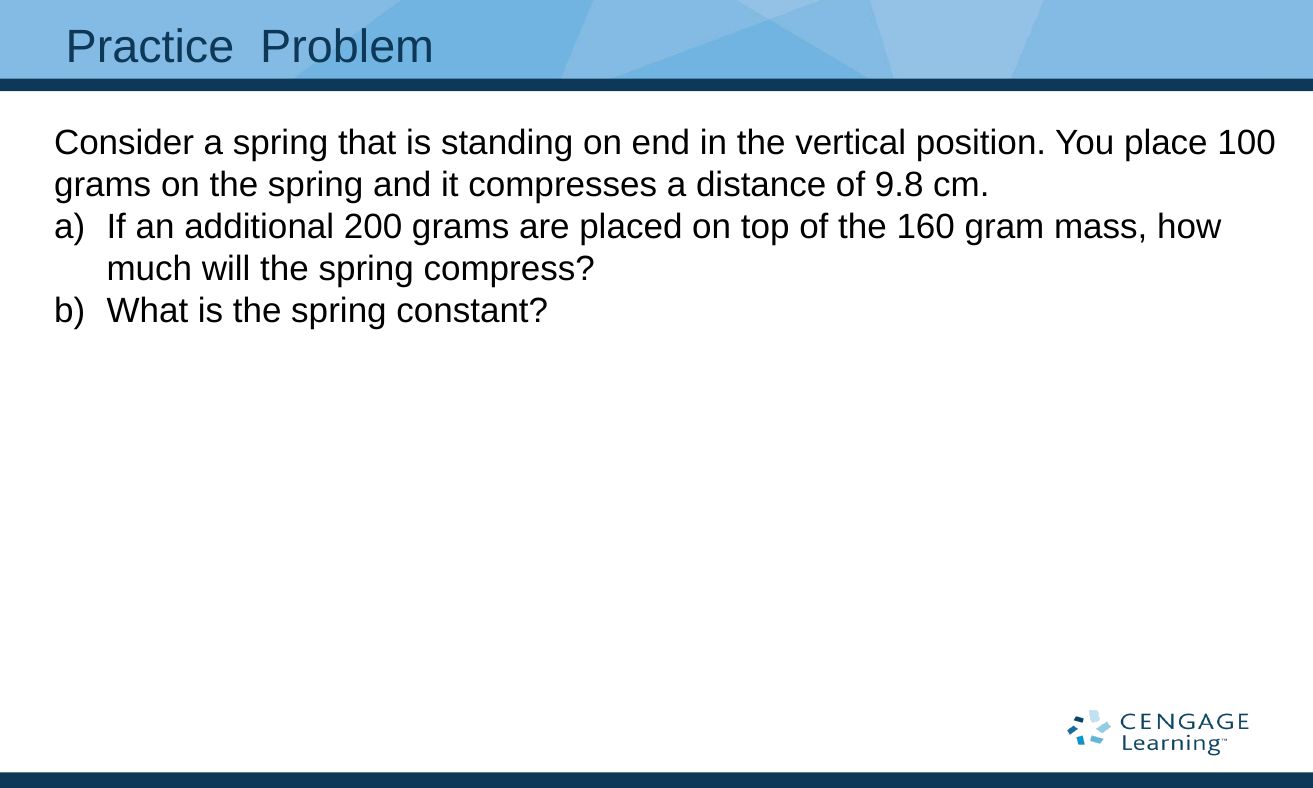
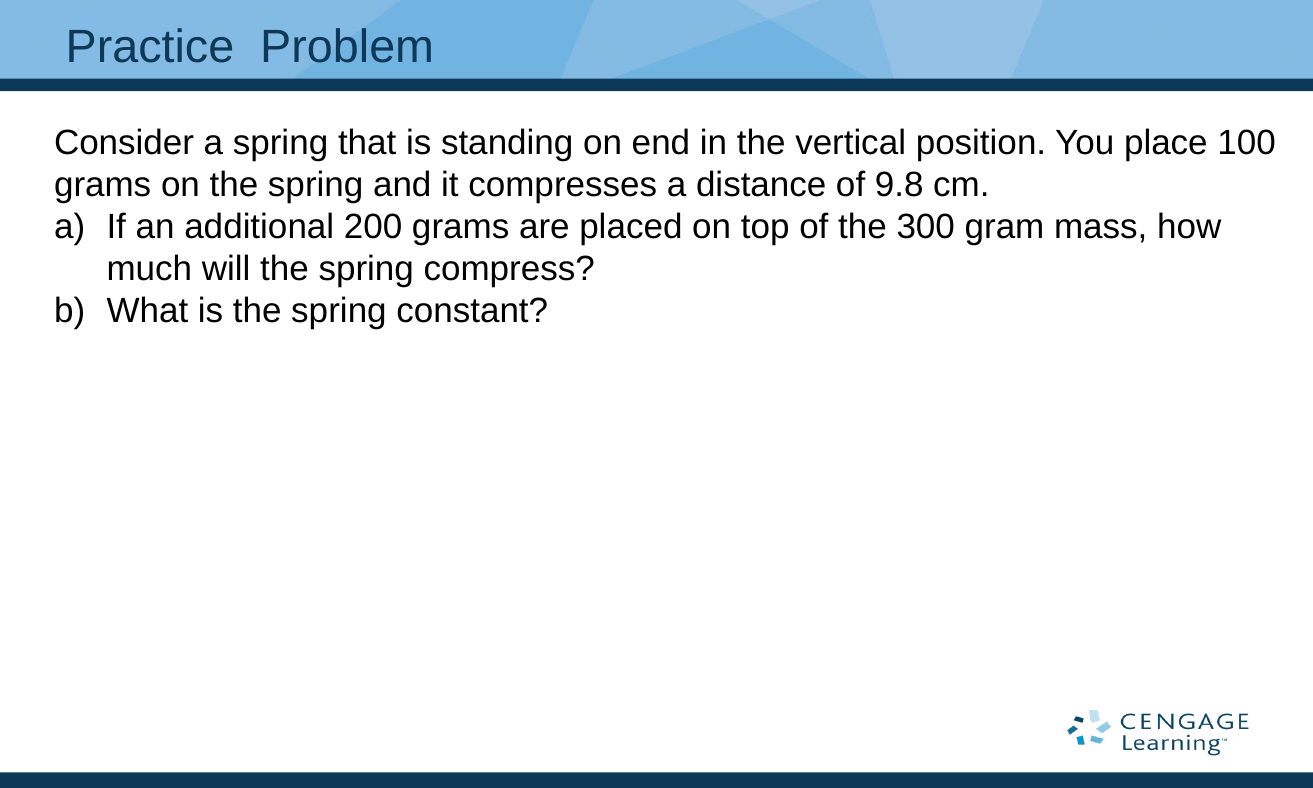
160: 160 -> 300
